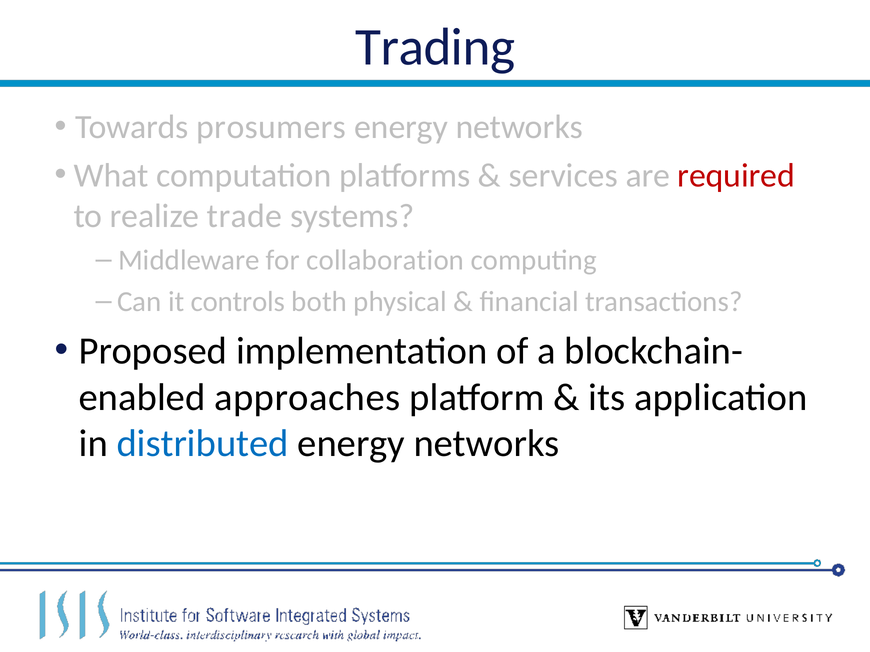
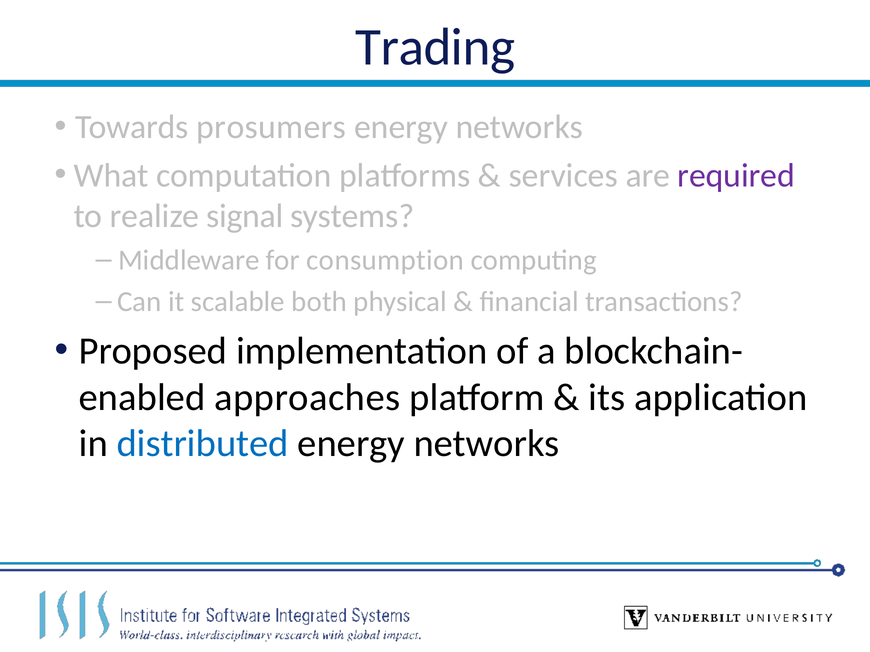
required colour: red -> purple
trade: trade -> signal
collaboration: collaboration -> consumption
controls: controls -> scalable
